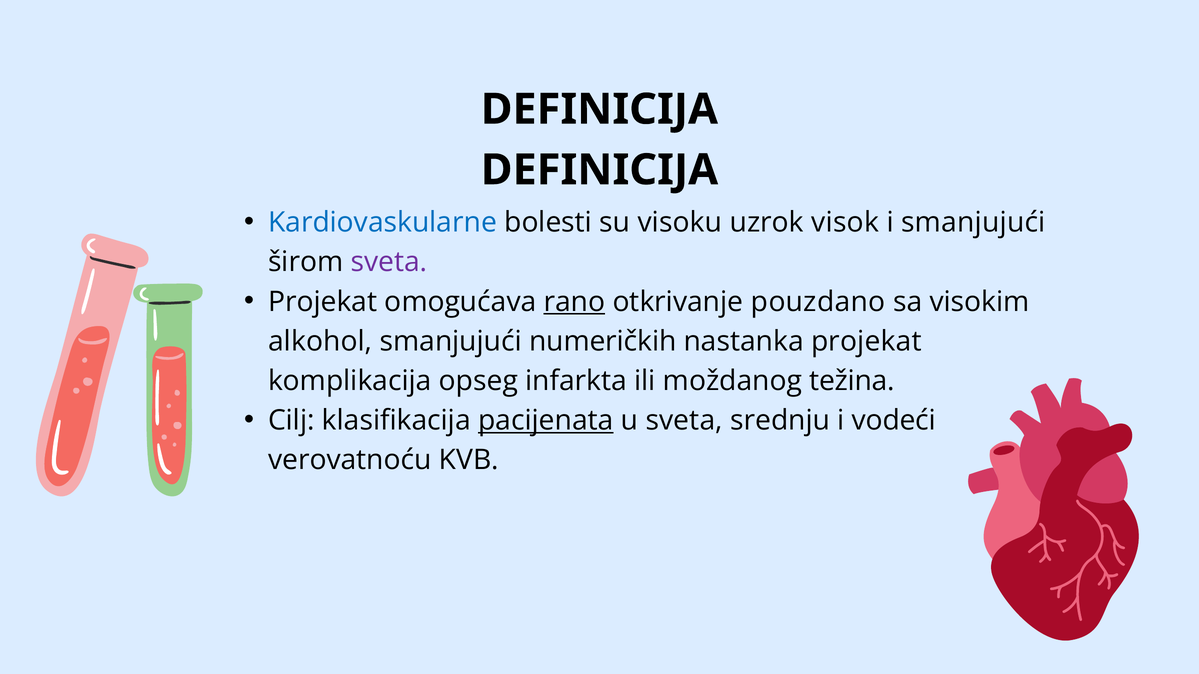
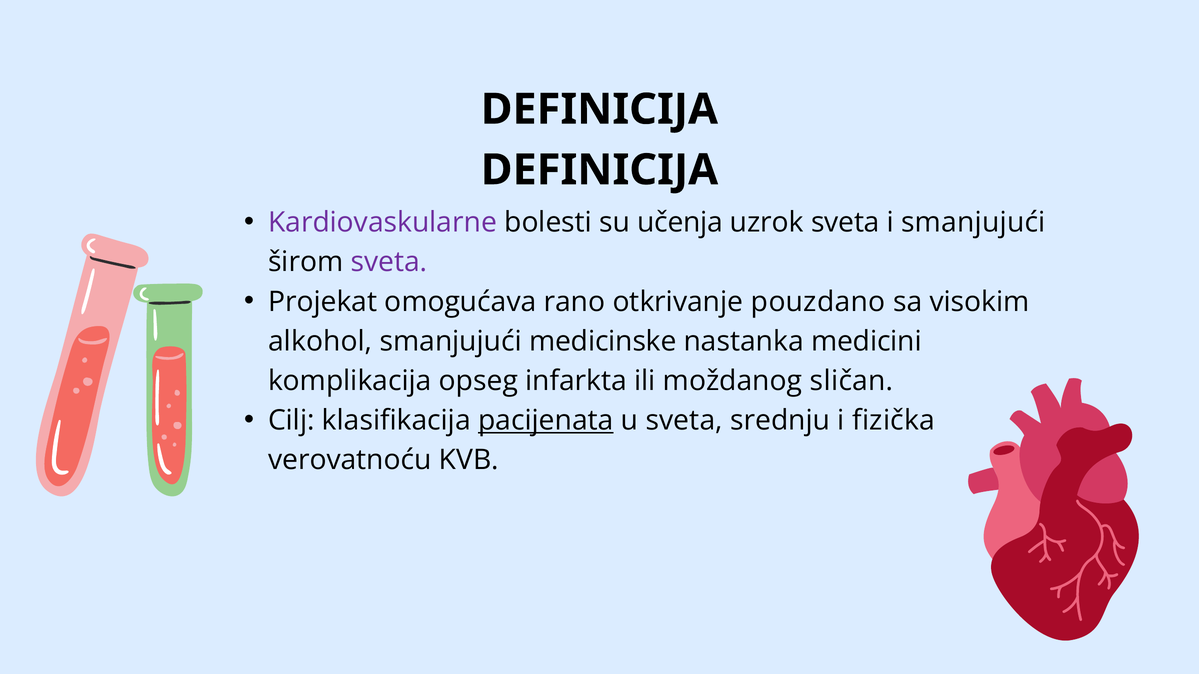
Kardiovaskularne colour: blue -> purple
visoku: visoku -> učenja
uzrok visok: visok -> sveta
rano underline: present -> none
numeričkih: numeričkih -> medicinske
nastanka projekat: projekat -> medicini
težina: težina -> sličan
vodeći: vodeći -> fizička
